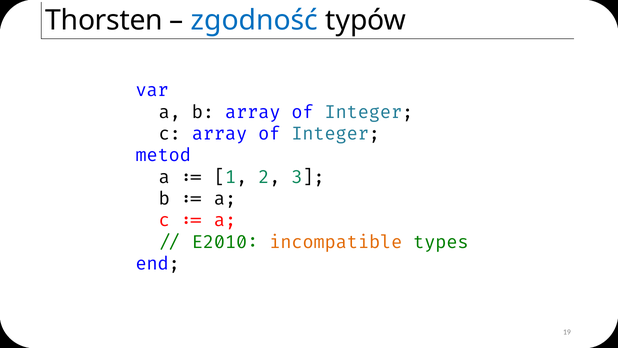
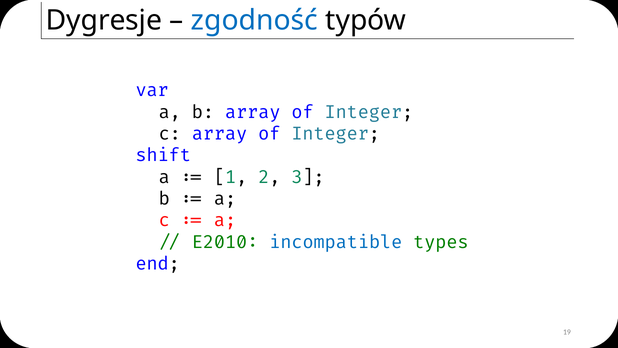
Thorsten: Thorsten -> Dygresje
metod: metod -> shift
incompatible colour: orange -> blue
